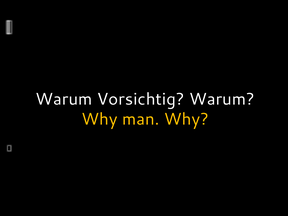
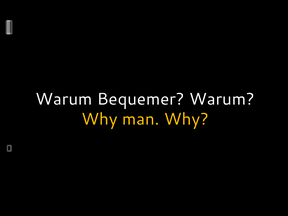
Vorsichtig: Vorsichtig -> Bequemer
